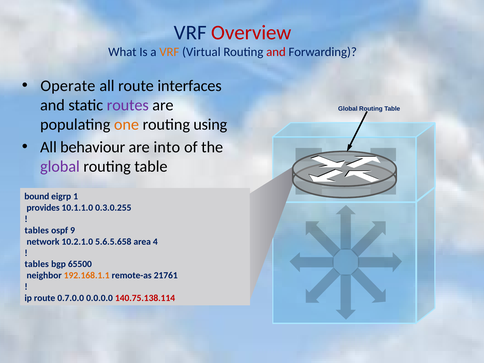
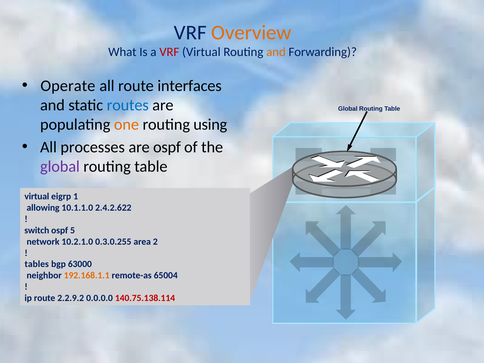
Overview colour: red -> orange
VRF at (169, 52) colour: orange -> red
and at (276, 52) colour: red -> orange
routes colour: purple -> blue
behaviour: behaviour -> processes
are into: into -> ospf
bound at (37, 196): bound -> virtual
provides: provides -> allowing
0.3.0.255: 0.3.0.255 -> 2.4.2.622
tables at (37, 230): tables -> switch
9: 9 -> 5
5.6.5.658: 5.6.5.658 -> 0.3.0.255
4: 4 -> 2
65500: 65500 -> 63000
21761: 21761 -> 65004
0.7.0.0: 0.7.0.0 -> 2.2.9.2
